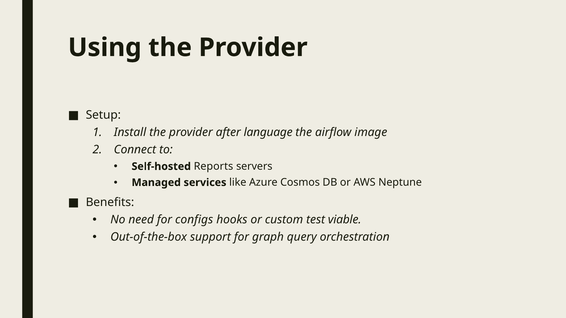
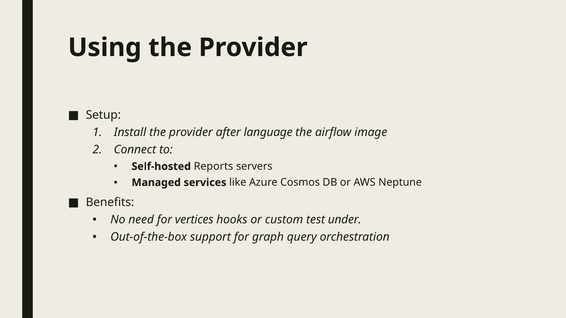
configs: configs -> vertices
viable: viable -> under
